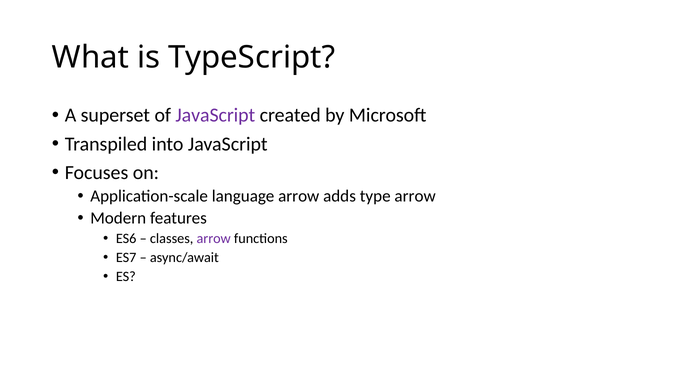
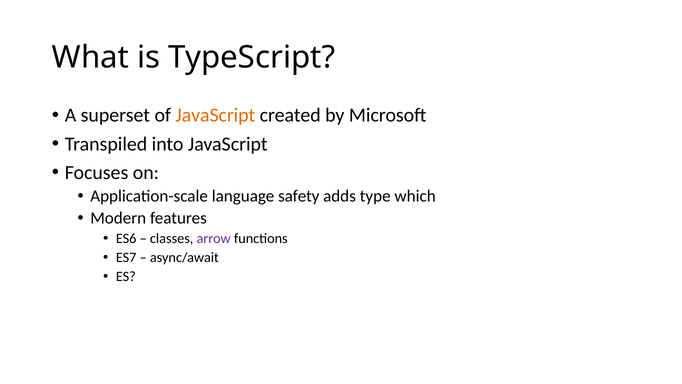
JavaScript at (215, 115) colour: purple -> orange
language arrow: arrow -> safety
type arrow: arrow -> which
